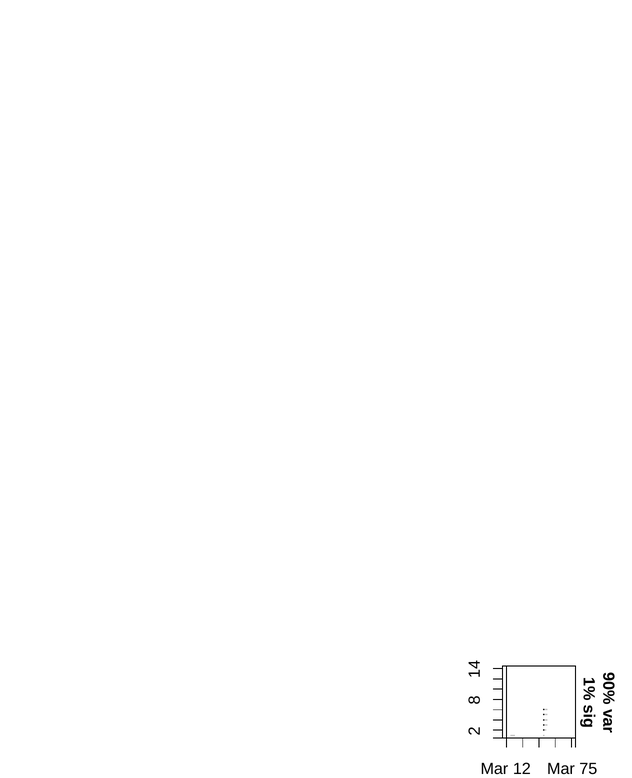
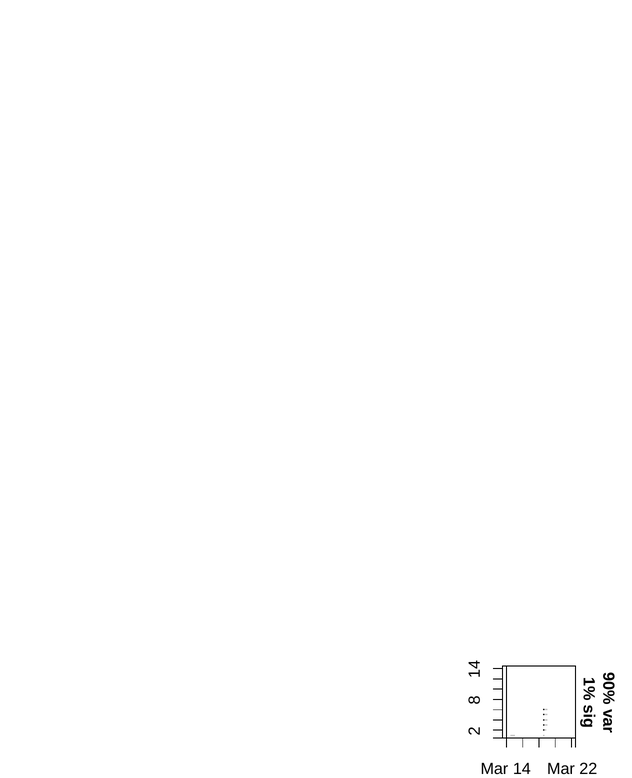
12: 12 -> 14
75: 75 -> 22
